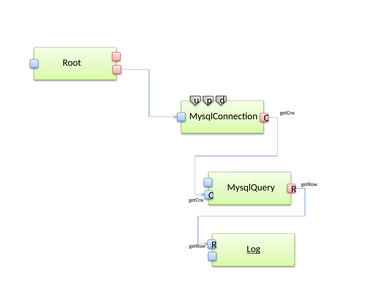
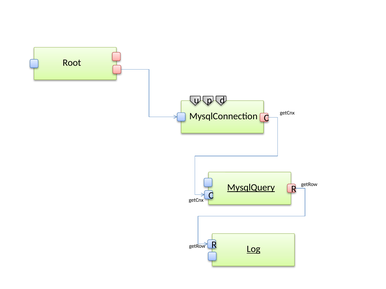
MysqlQuery underline: none -> present
